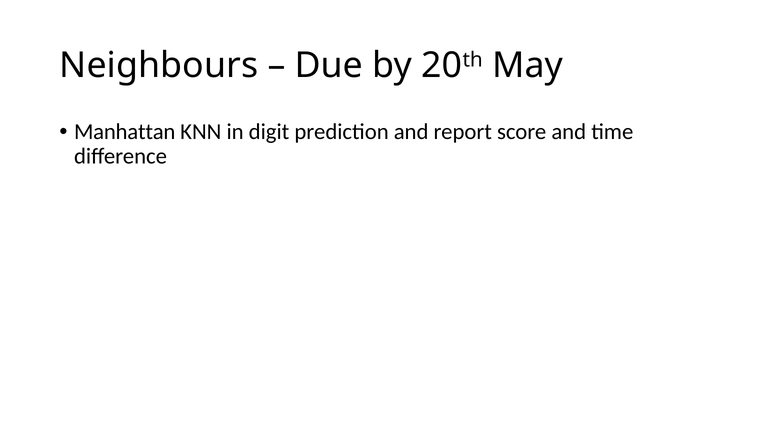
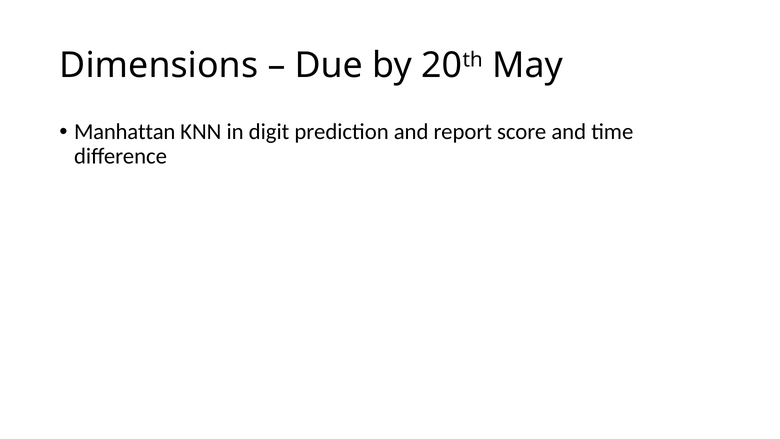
Neighbours: Neighbours -> Dimensions
